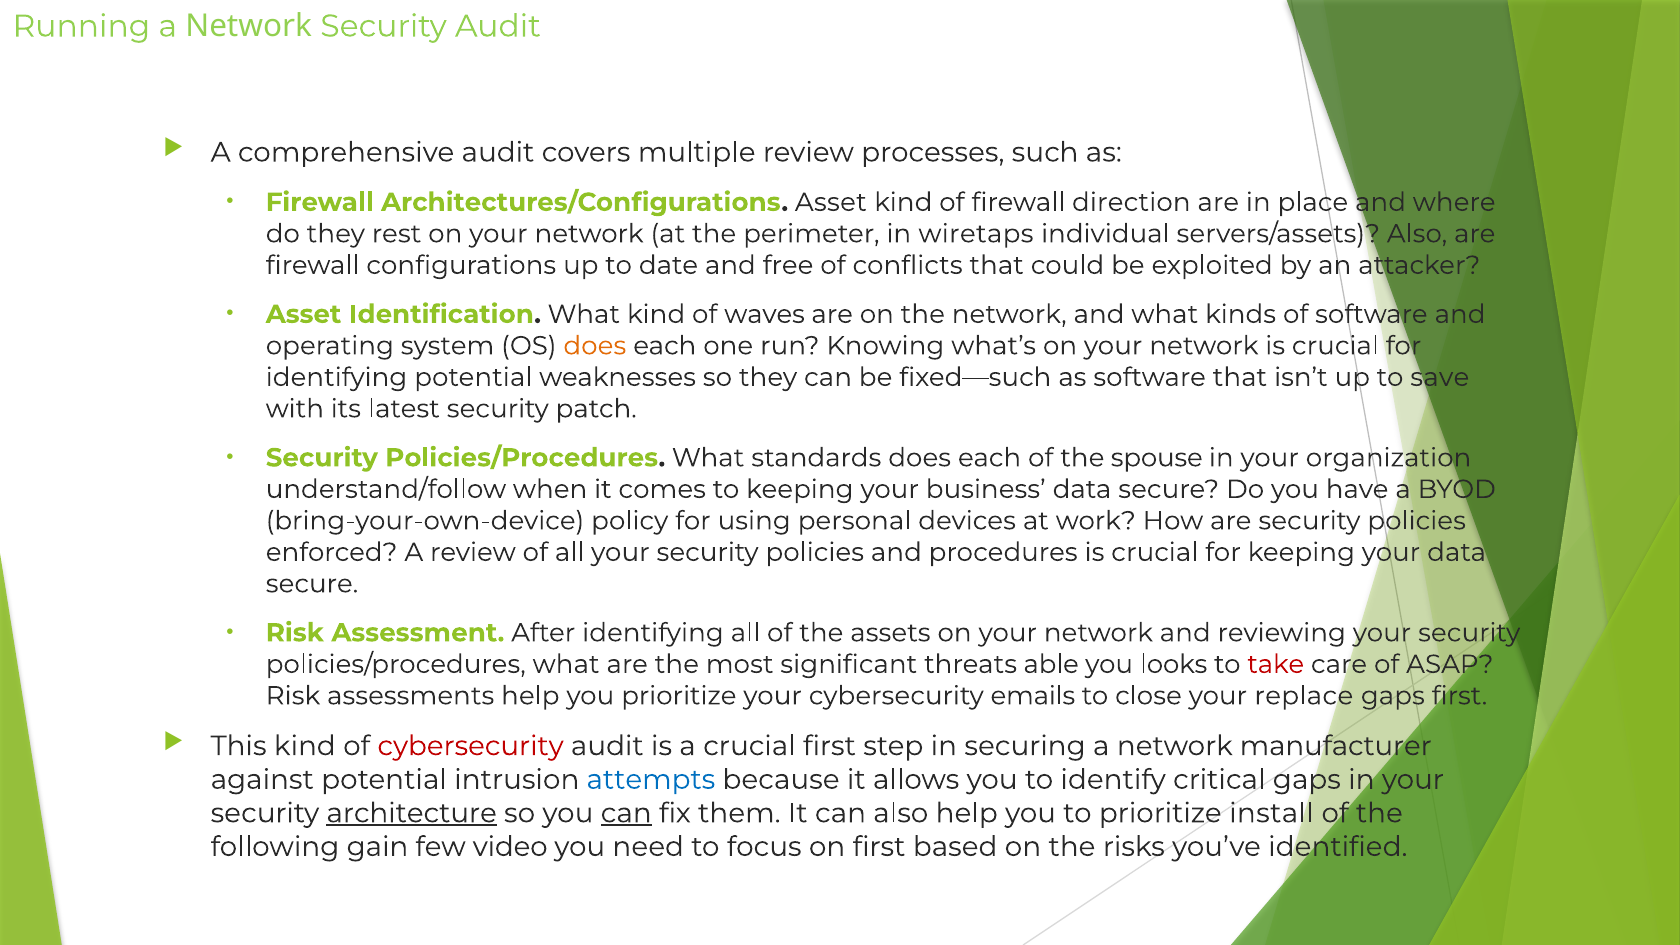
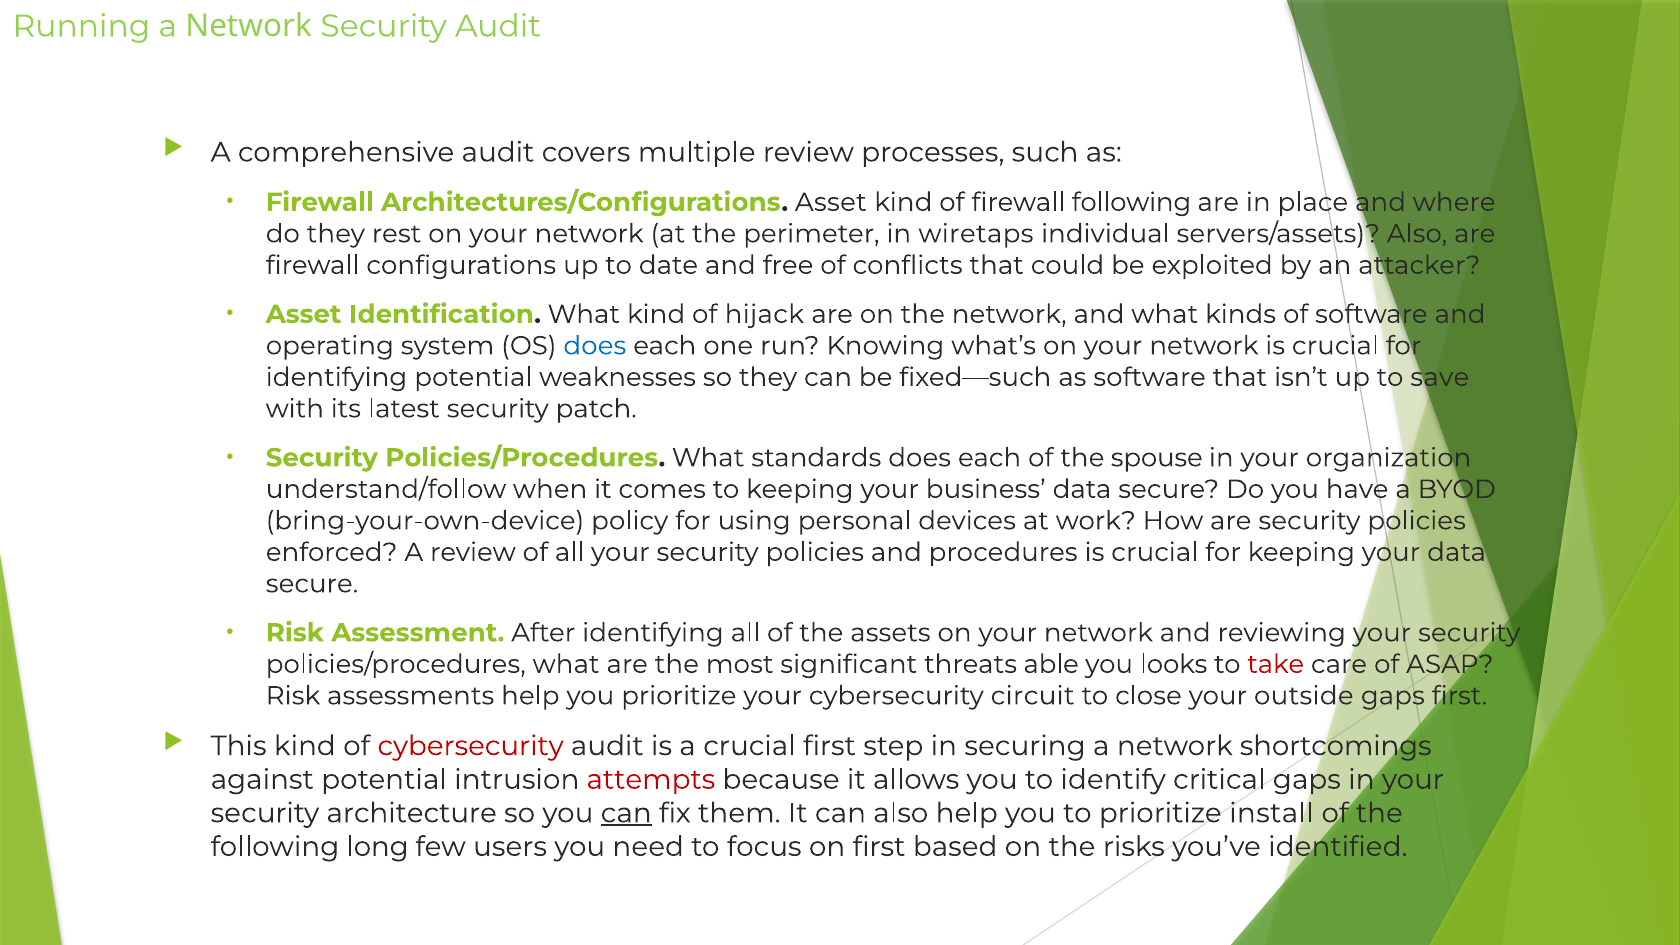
firewall direction: direction -> following
waves: waves -> hijack
does at (595, 346) colour: orange -> blue
emails: emails -> circuit
replace: replace -> outside
manufacturer: manufacturer -> shortcomings
attempts colour: blue -> red
architecture underline: present -> none
gain: gain -> long
video: video -> users
